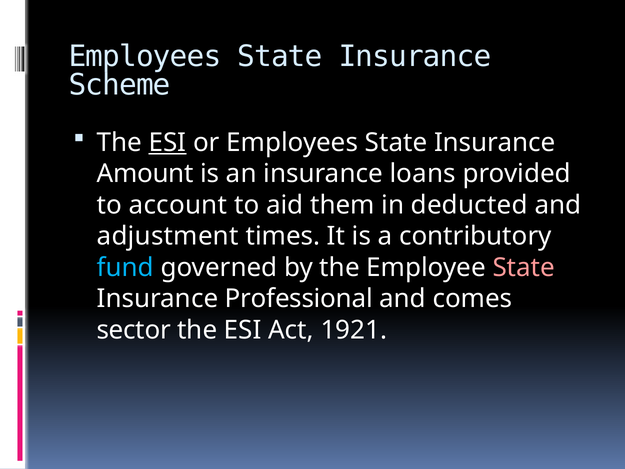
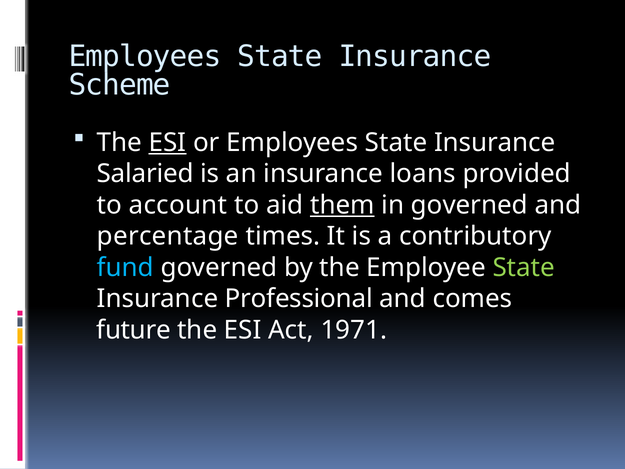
Amount: Amount -> Salaried
them underline: none -> present
in deducted: deducted -> governed
adjustment: adjustment -> percentage
State at (524, 267) colour: pink -> light green
sector: sector -> future
1921: 1921 -> 1971
